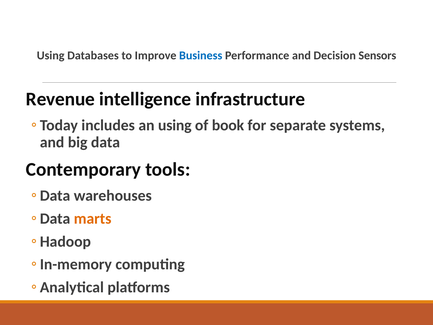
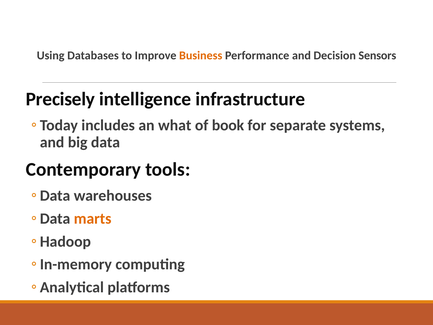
Business colour: blue -> orange
Revenue: Revenue -> Precisely
an using: using -> what
